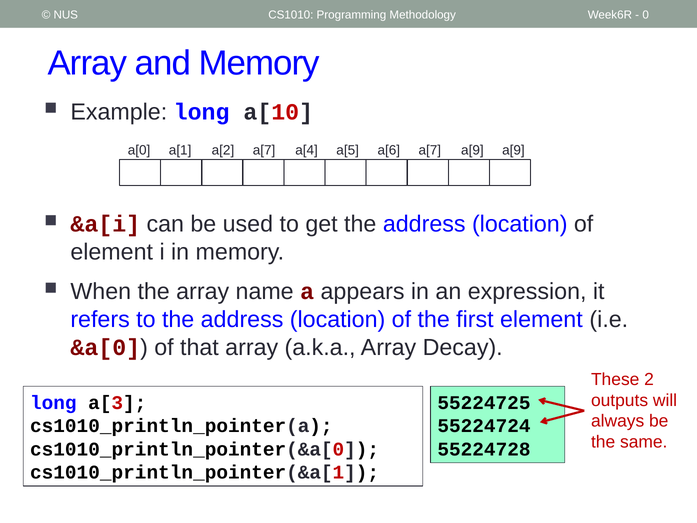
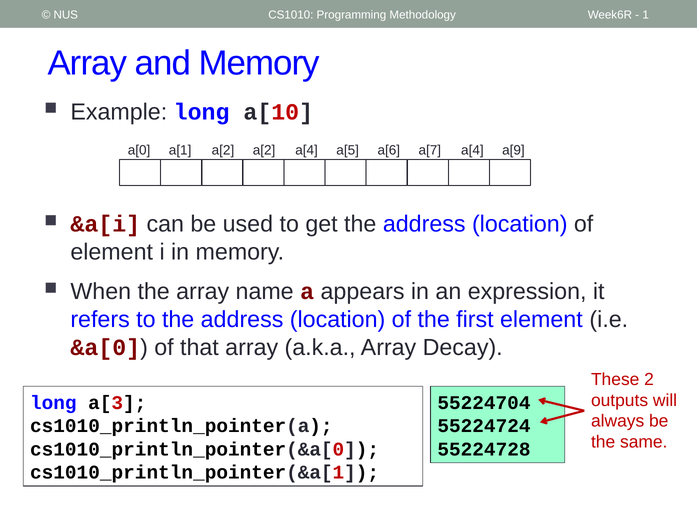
0: 0 -> 1
a[2 a[7: a[7 -> a[2
a[7 a[9: a[9 -> a[4
55224725: 55224725 -> 55224704
